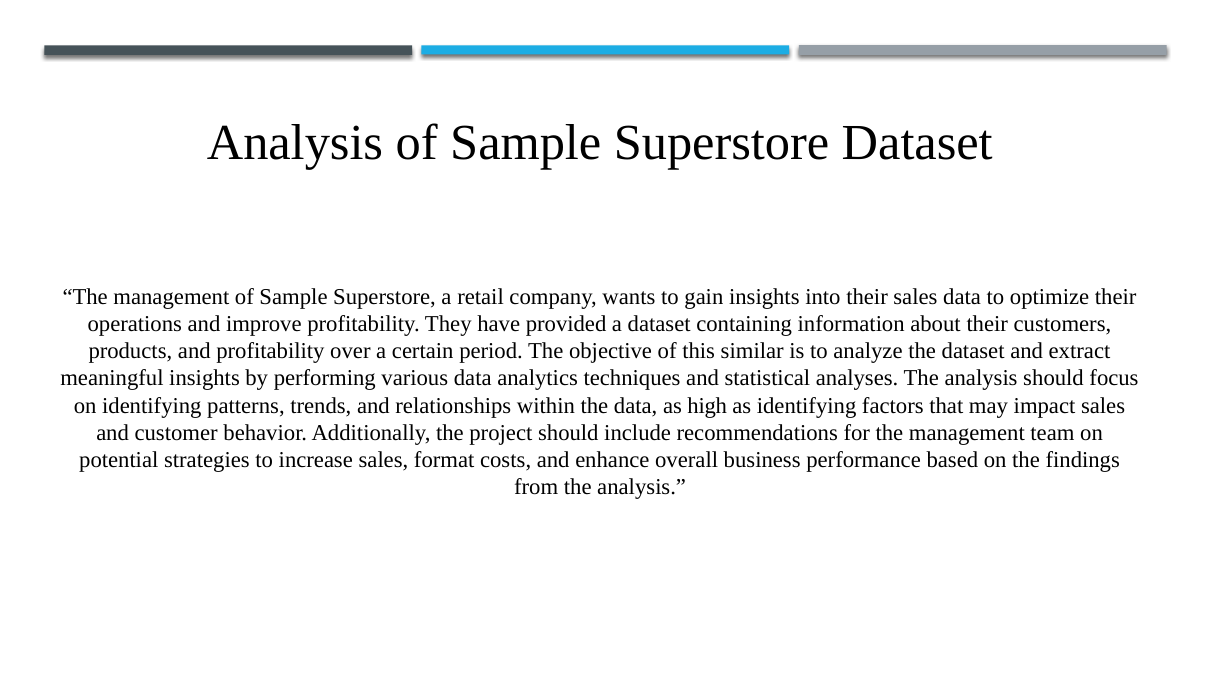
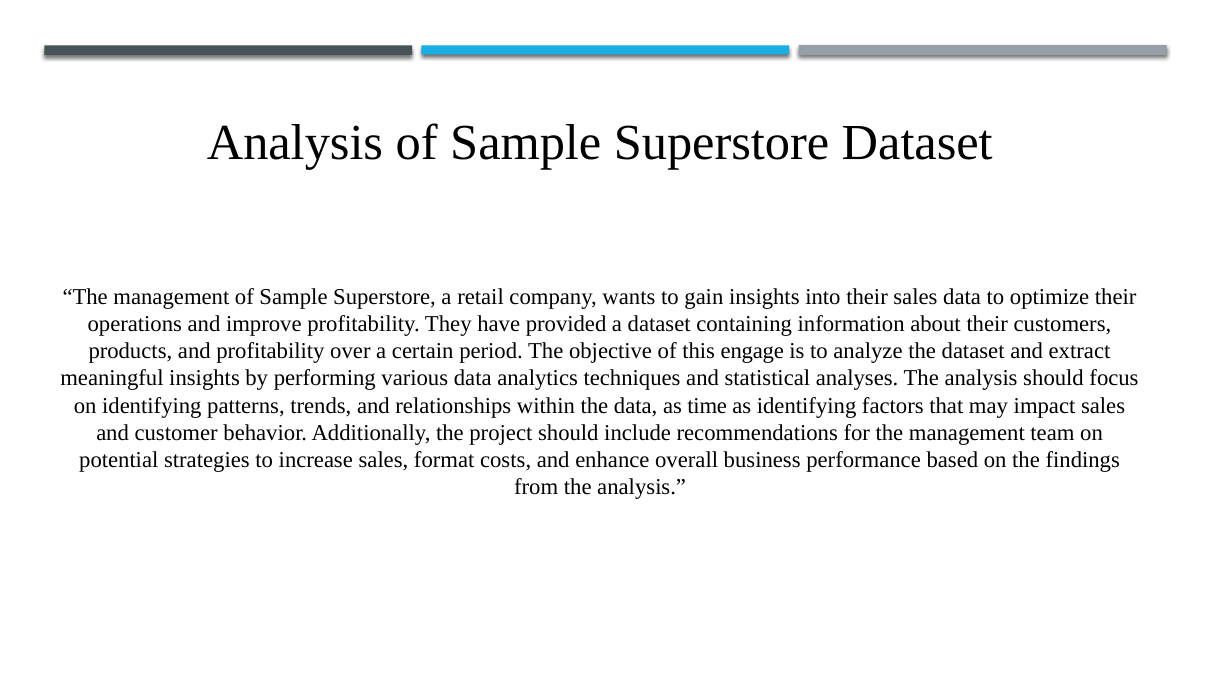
similar: similar -> engage
high: high -> time
